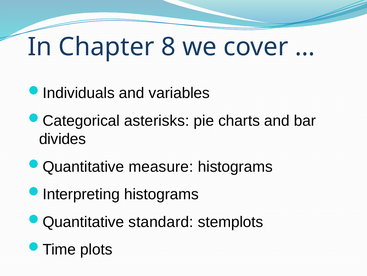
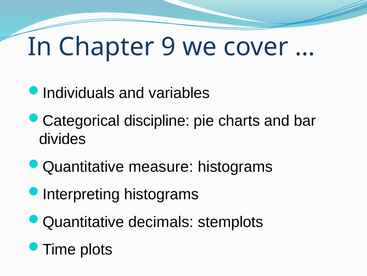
8: 8 -> 9
asterisks: asterisks -> discipline
standard: standard -> decimals
